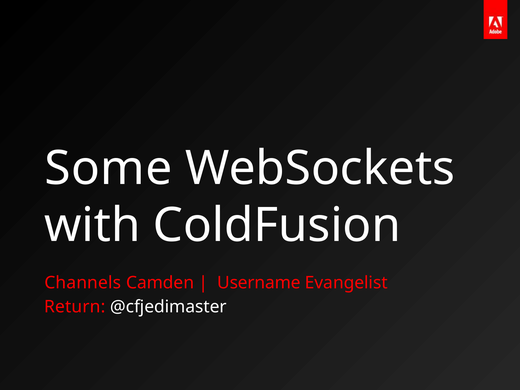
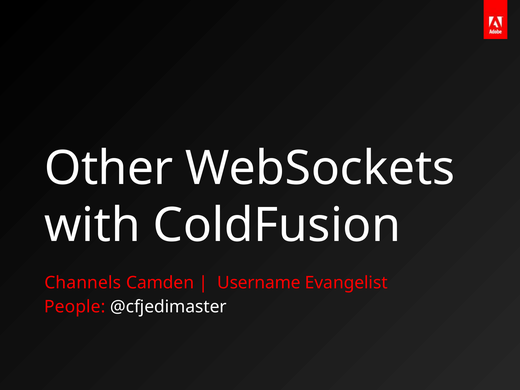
Some: Some -> Other
Return: Return -> People
